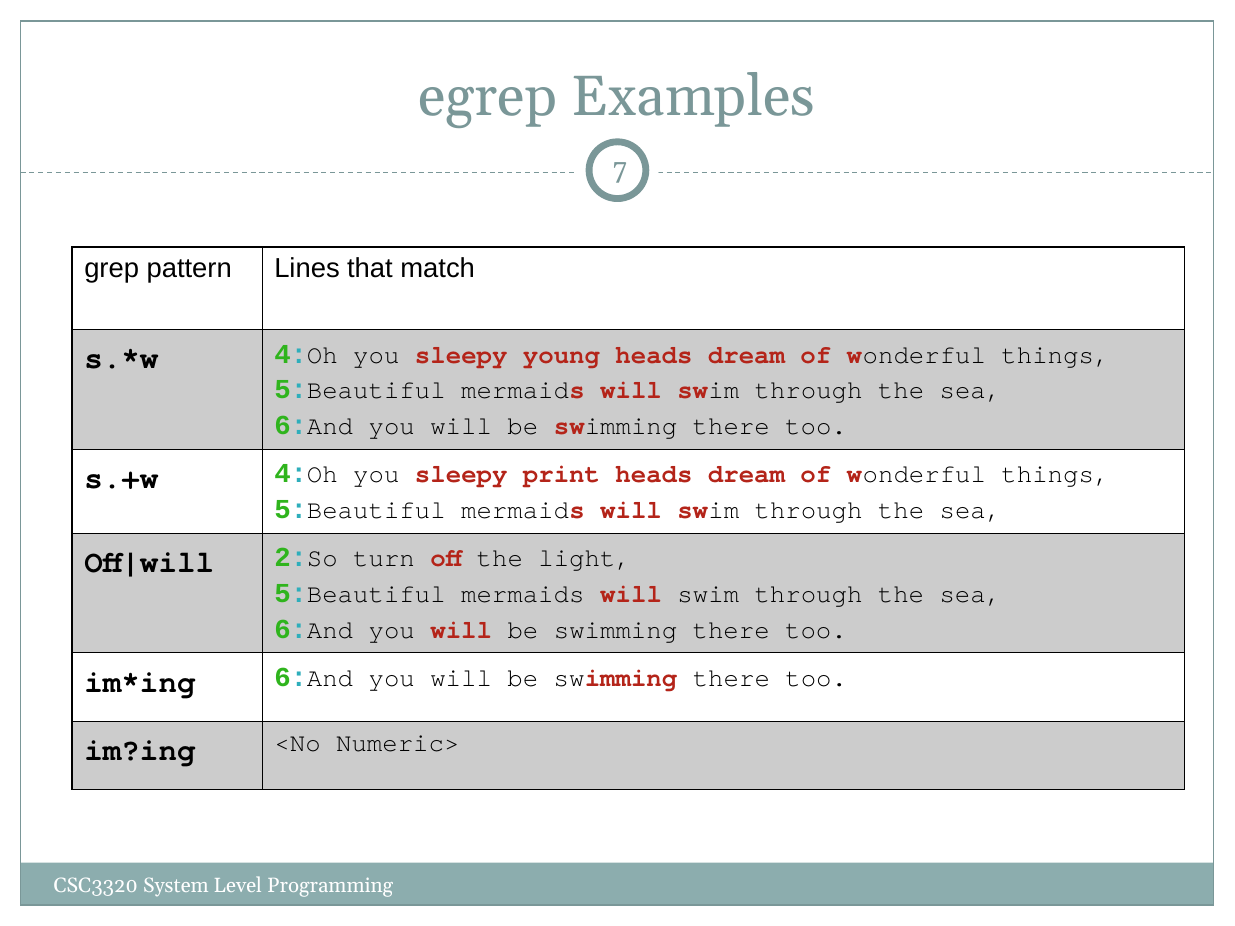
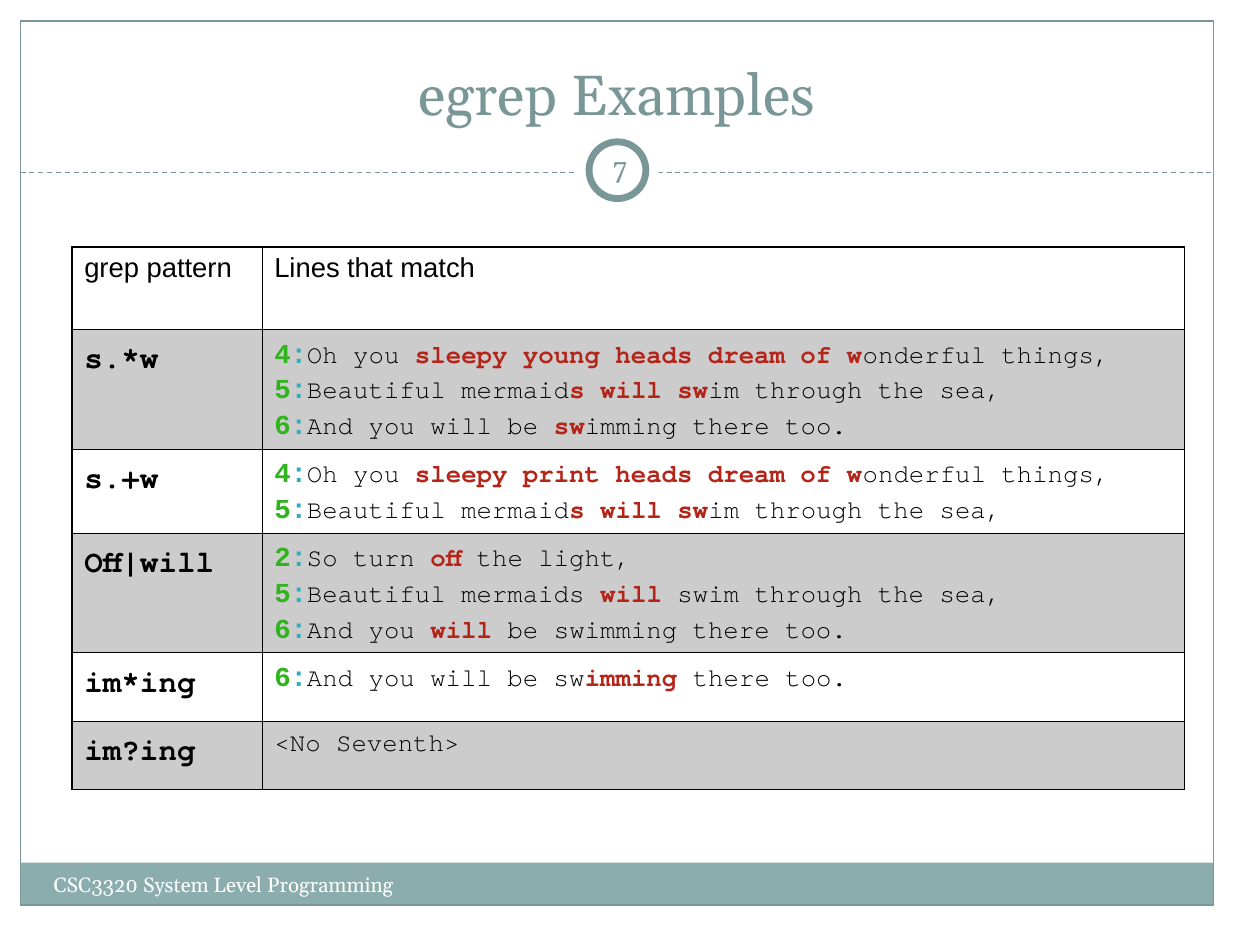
Numeric>: Numeric> -> Seventh>
